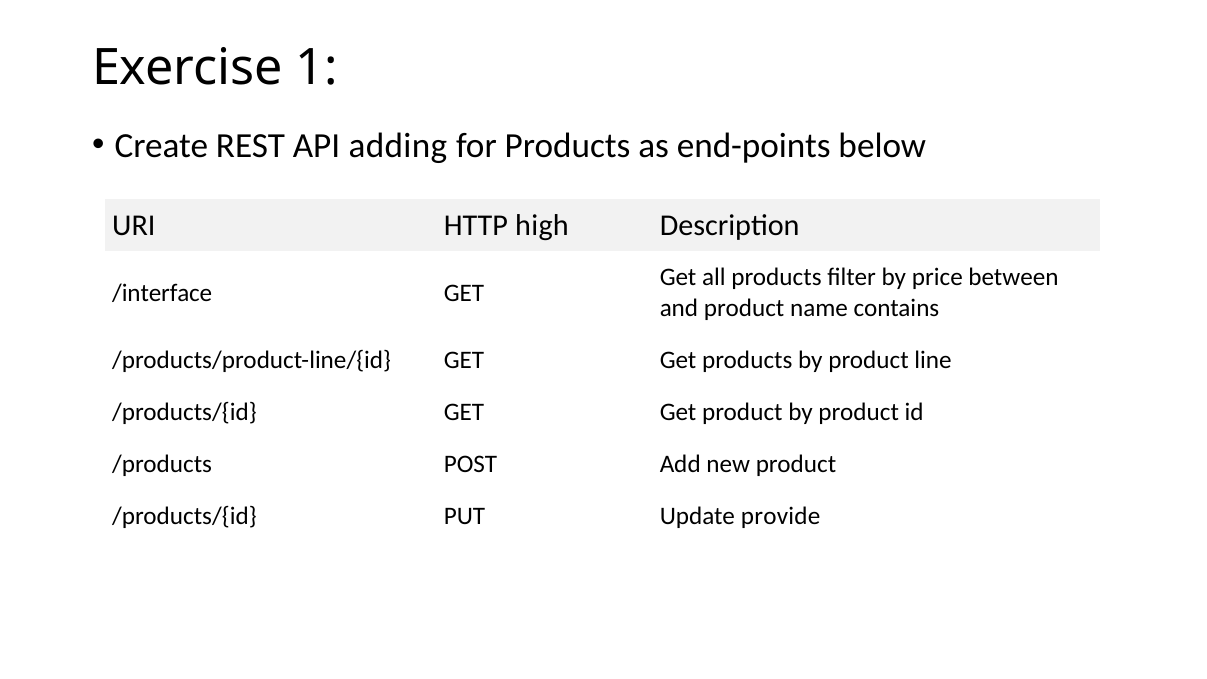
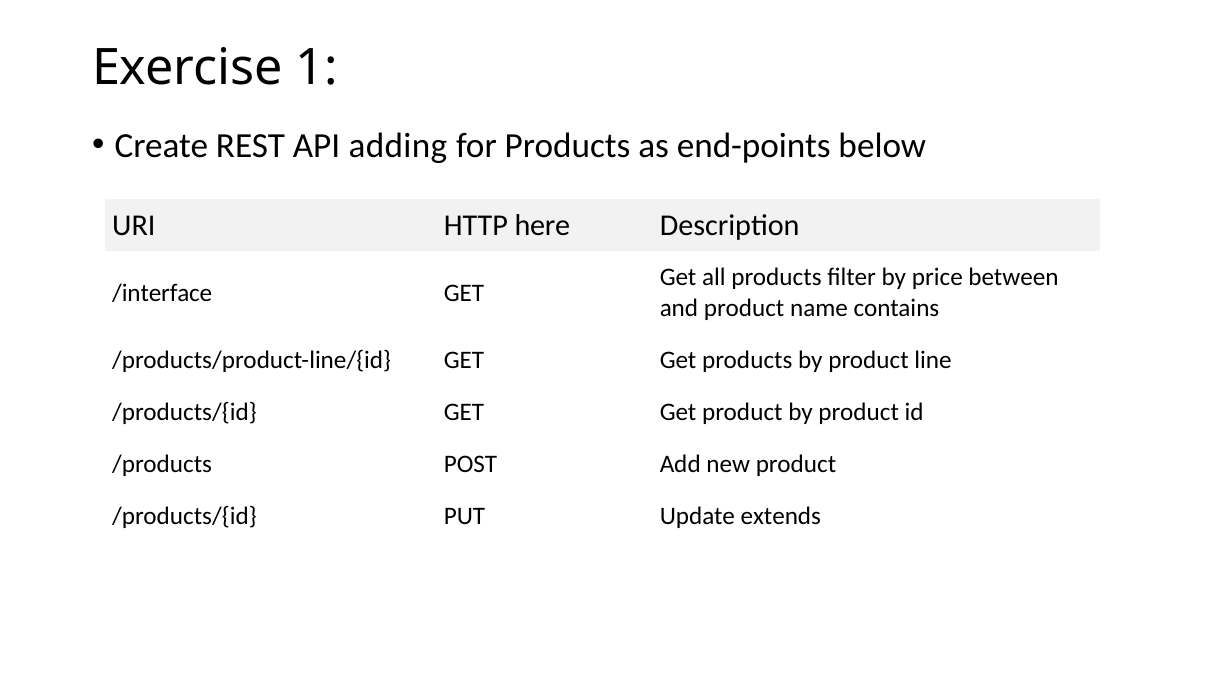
high: high -> here
provide: provide -> extends
